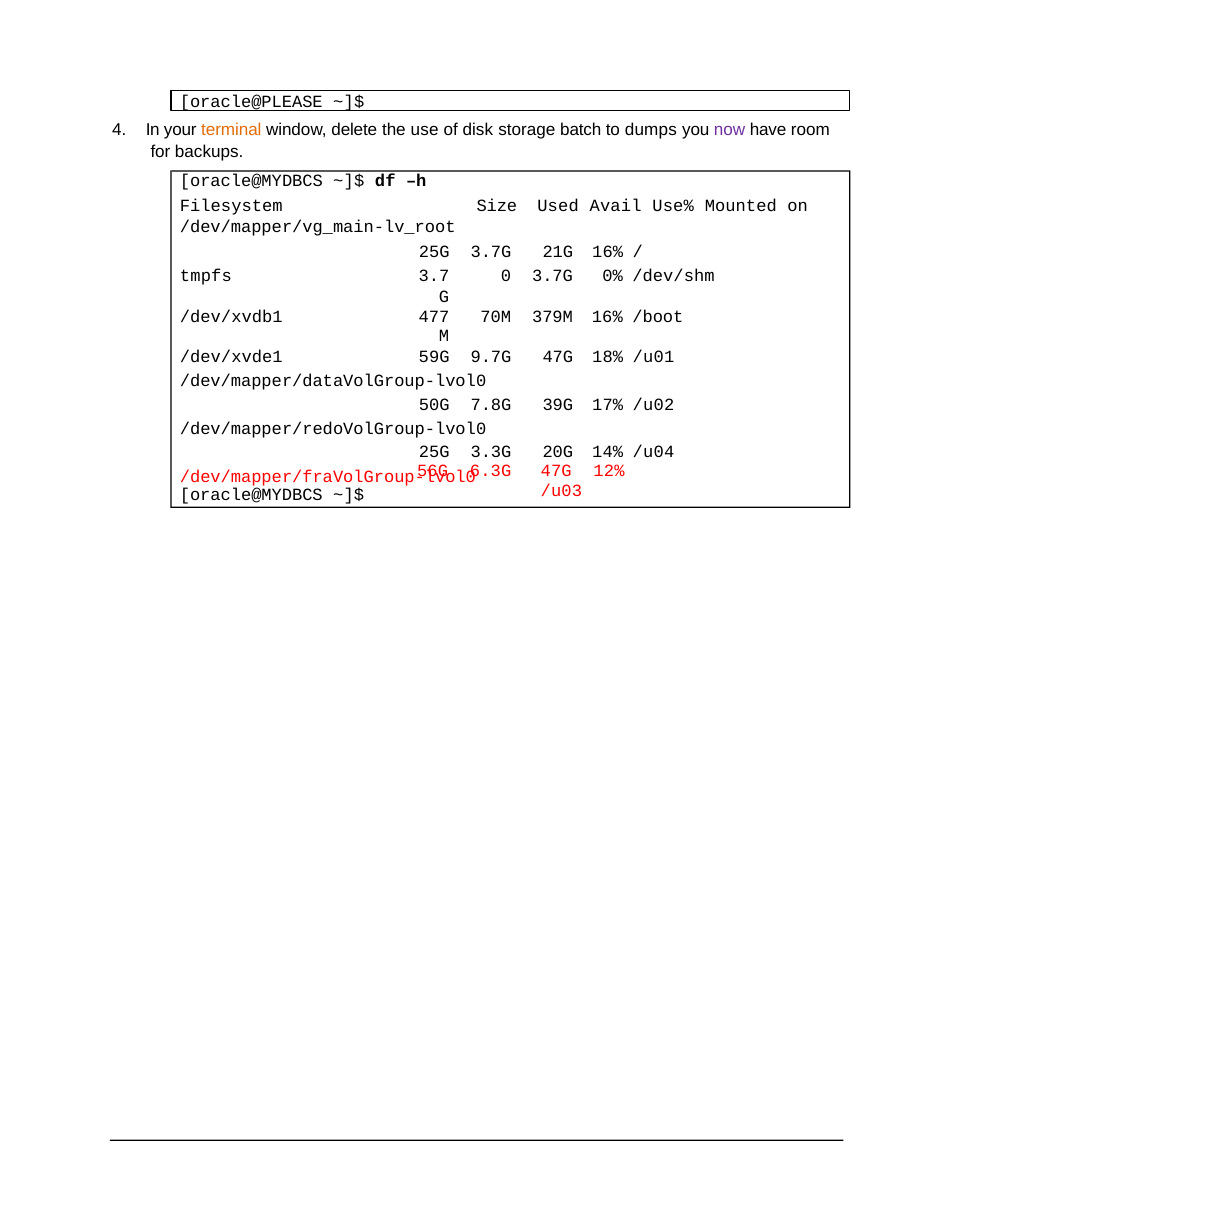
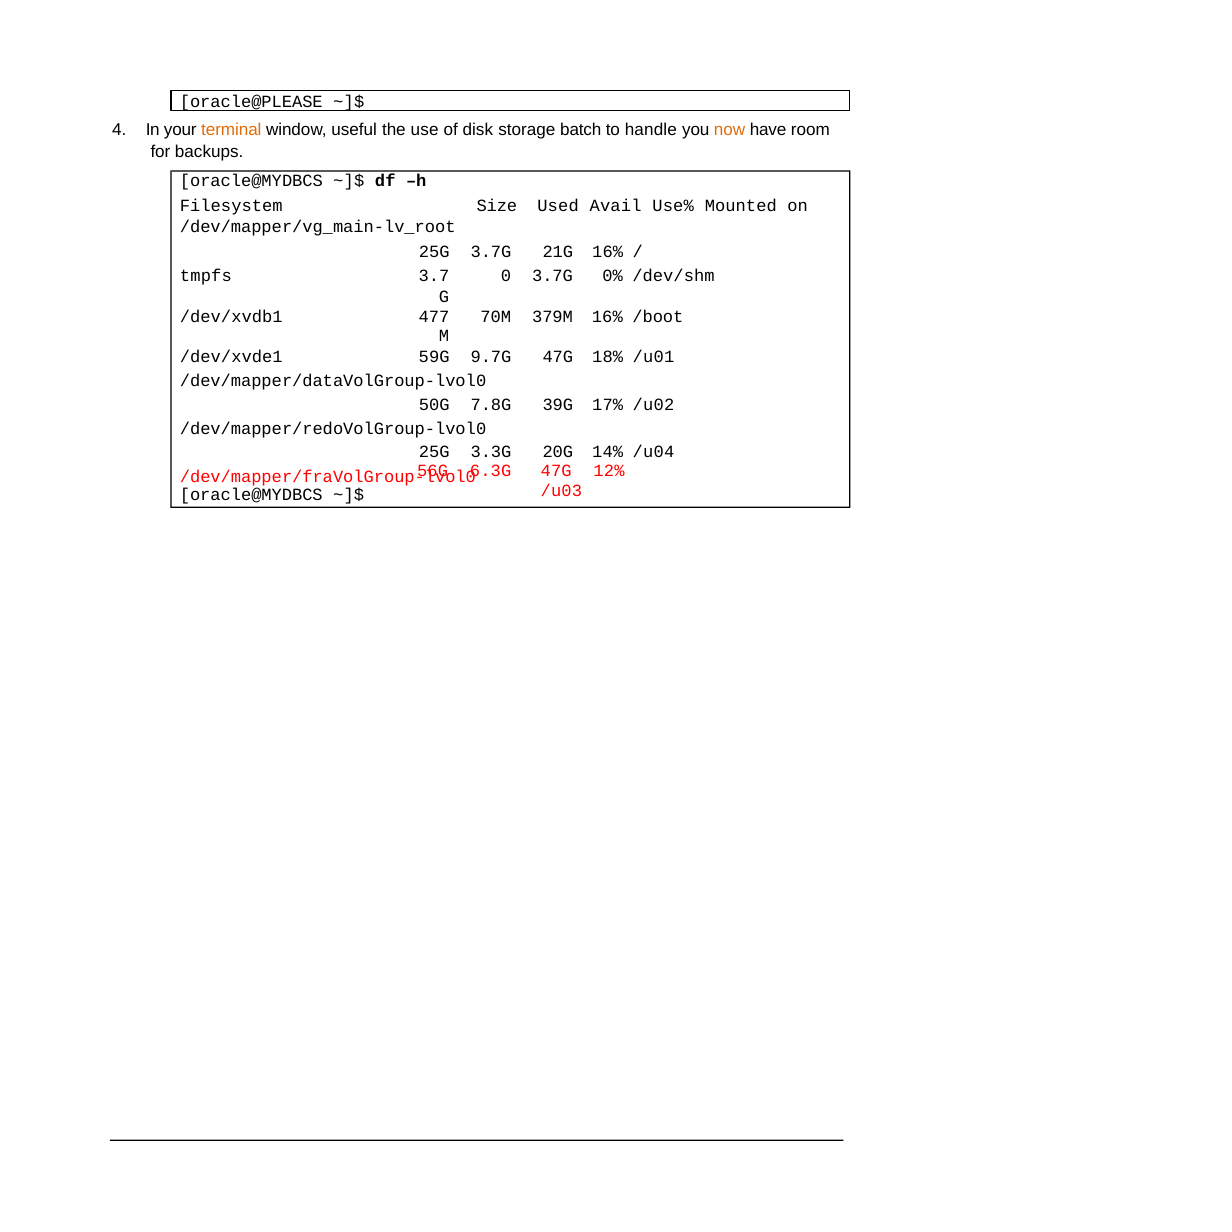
delete: delete -> useful
dumps: dumps -> handle
now colour: purple -> orange
